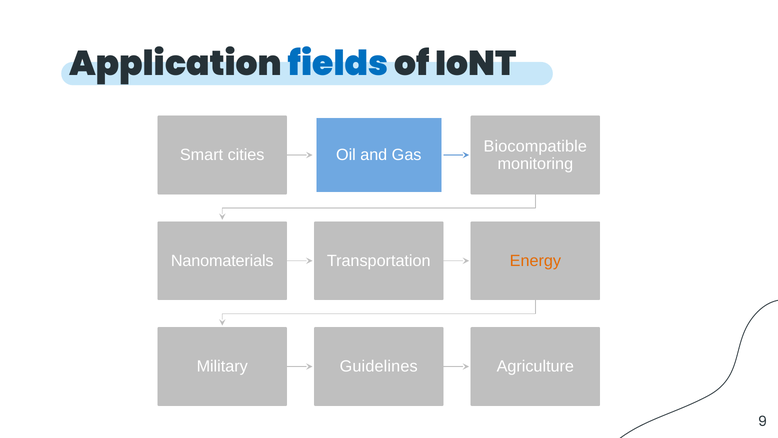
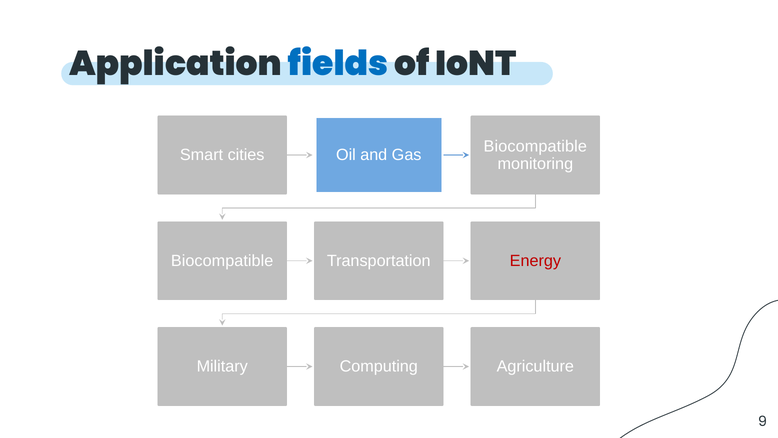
Nanomaterials at (222, 260): Nanomaterials -> Biocompatible
Energy colour: orange -> red
Guidelines: Guidelines -> Computing
